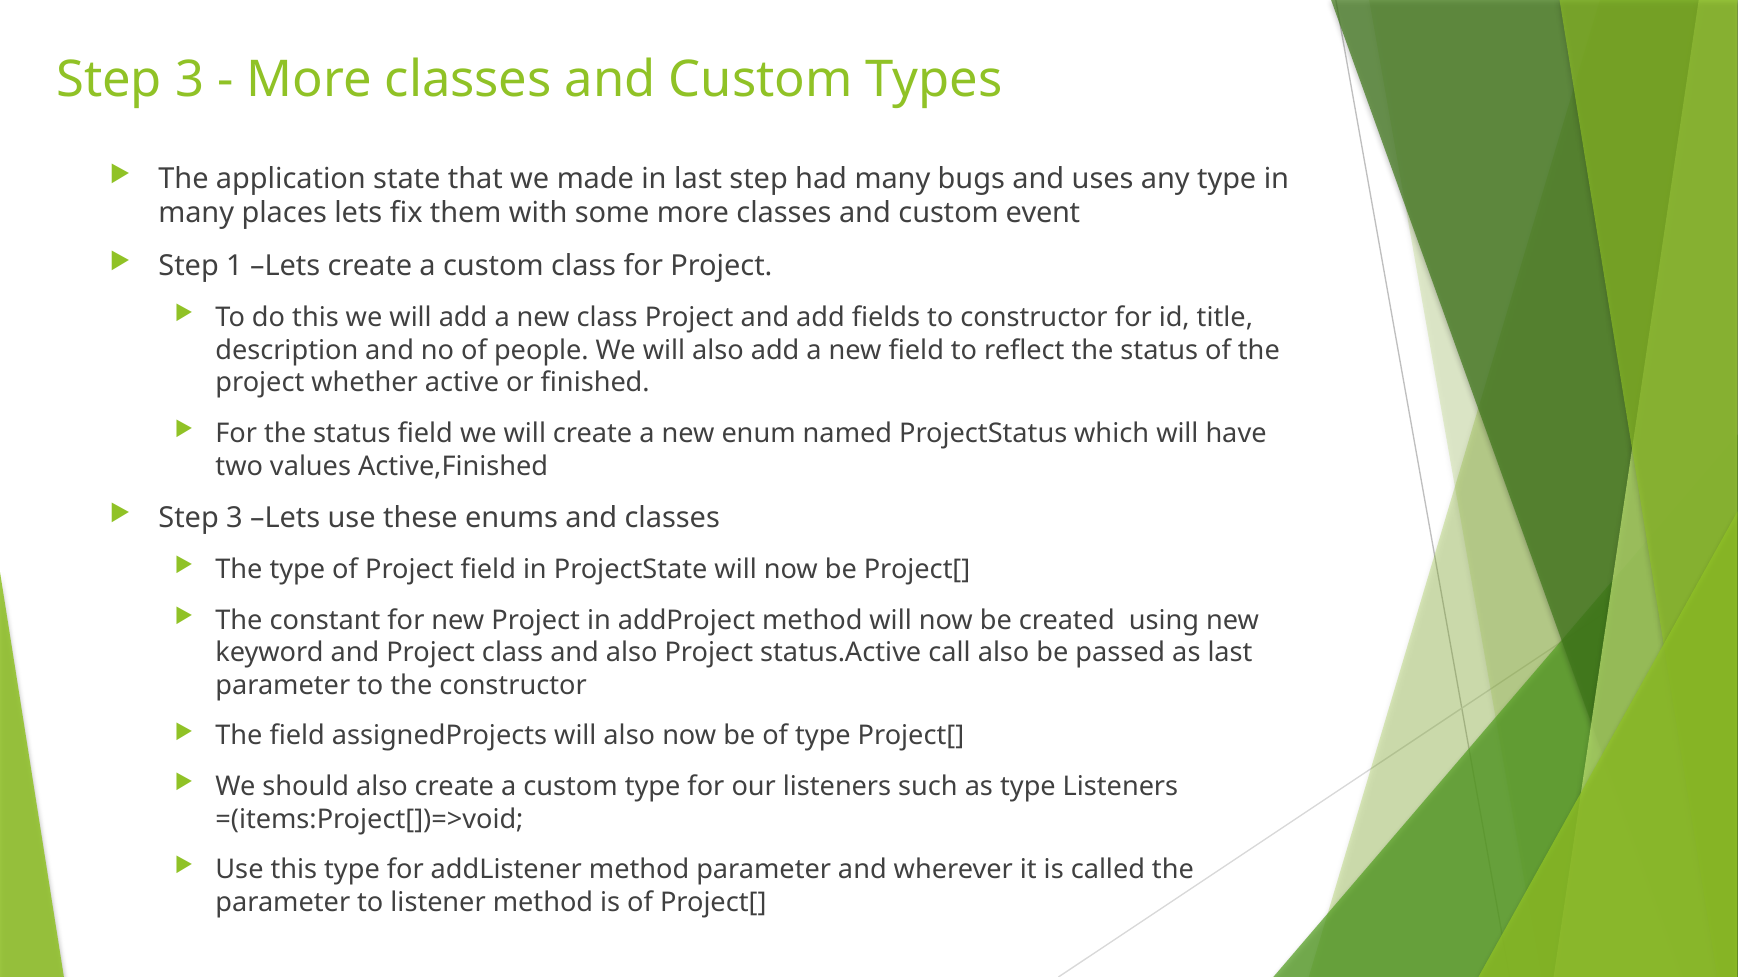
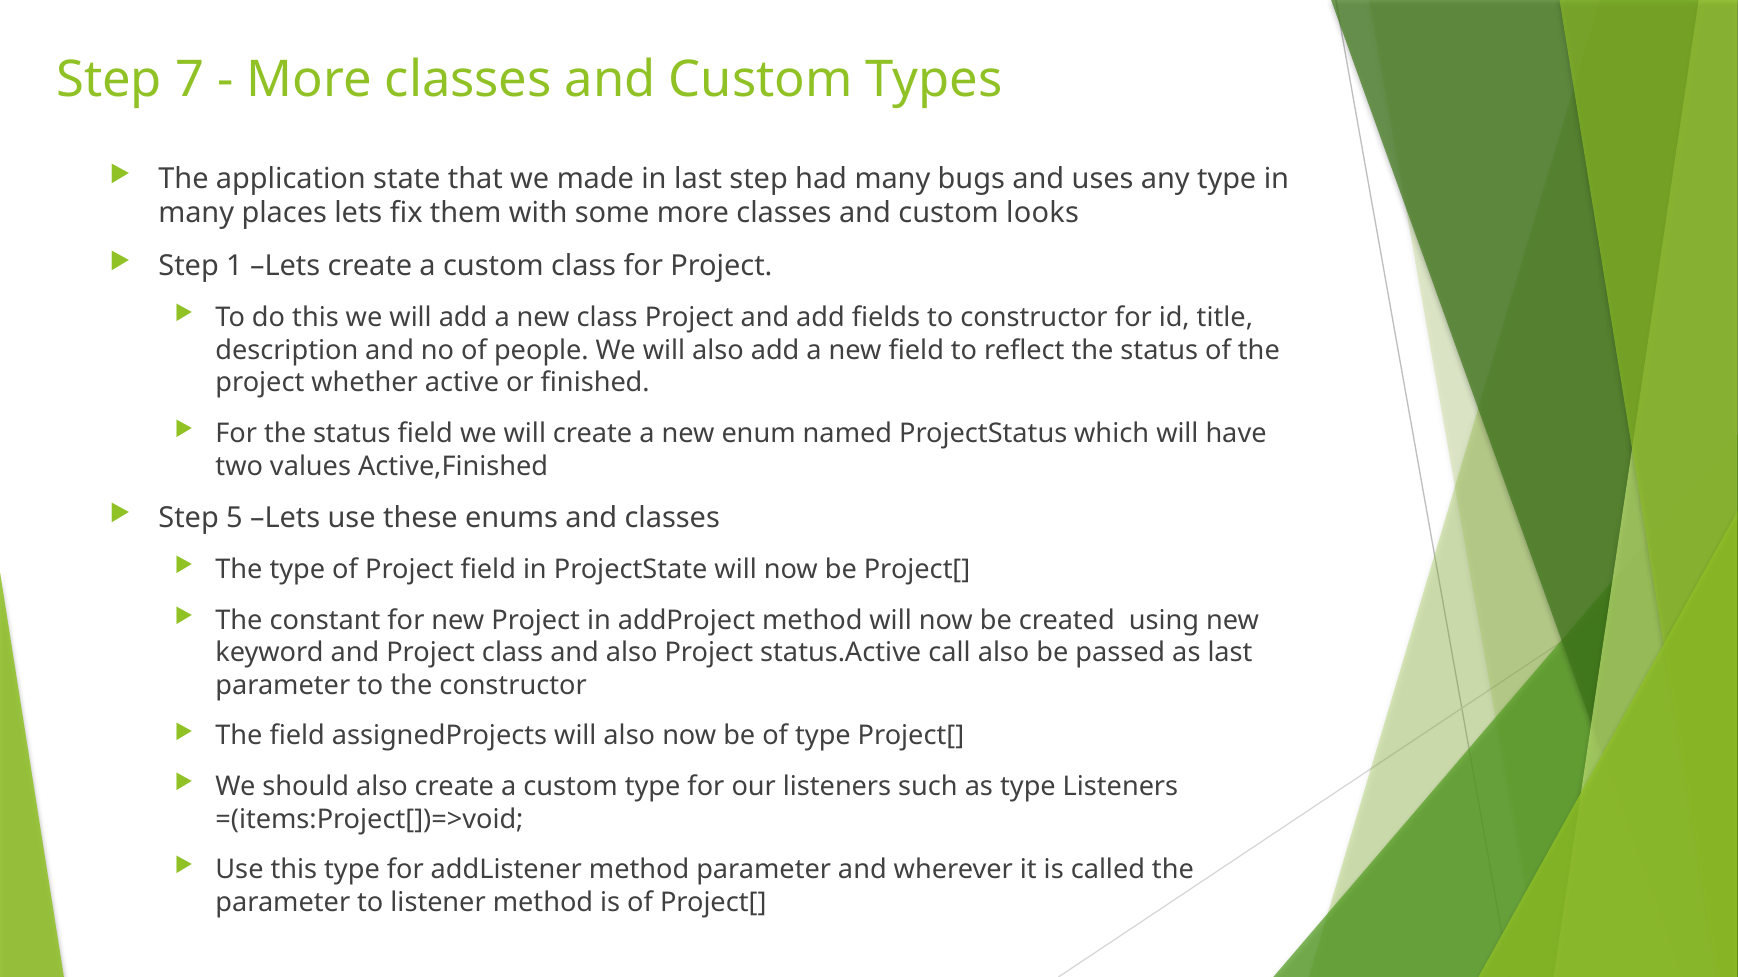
3 at (190, 80): 3 -> 7
event: event -> looks
3 at (234, 518): 3 -> 5
